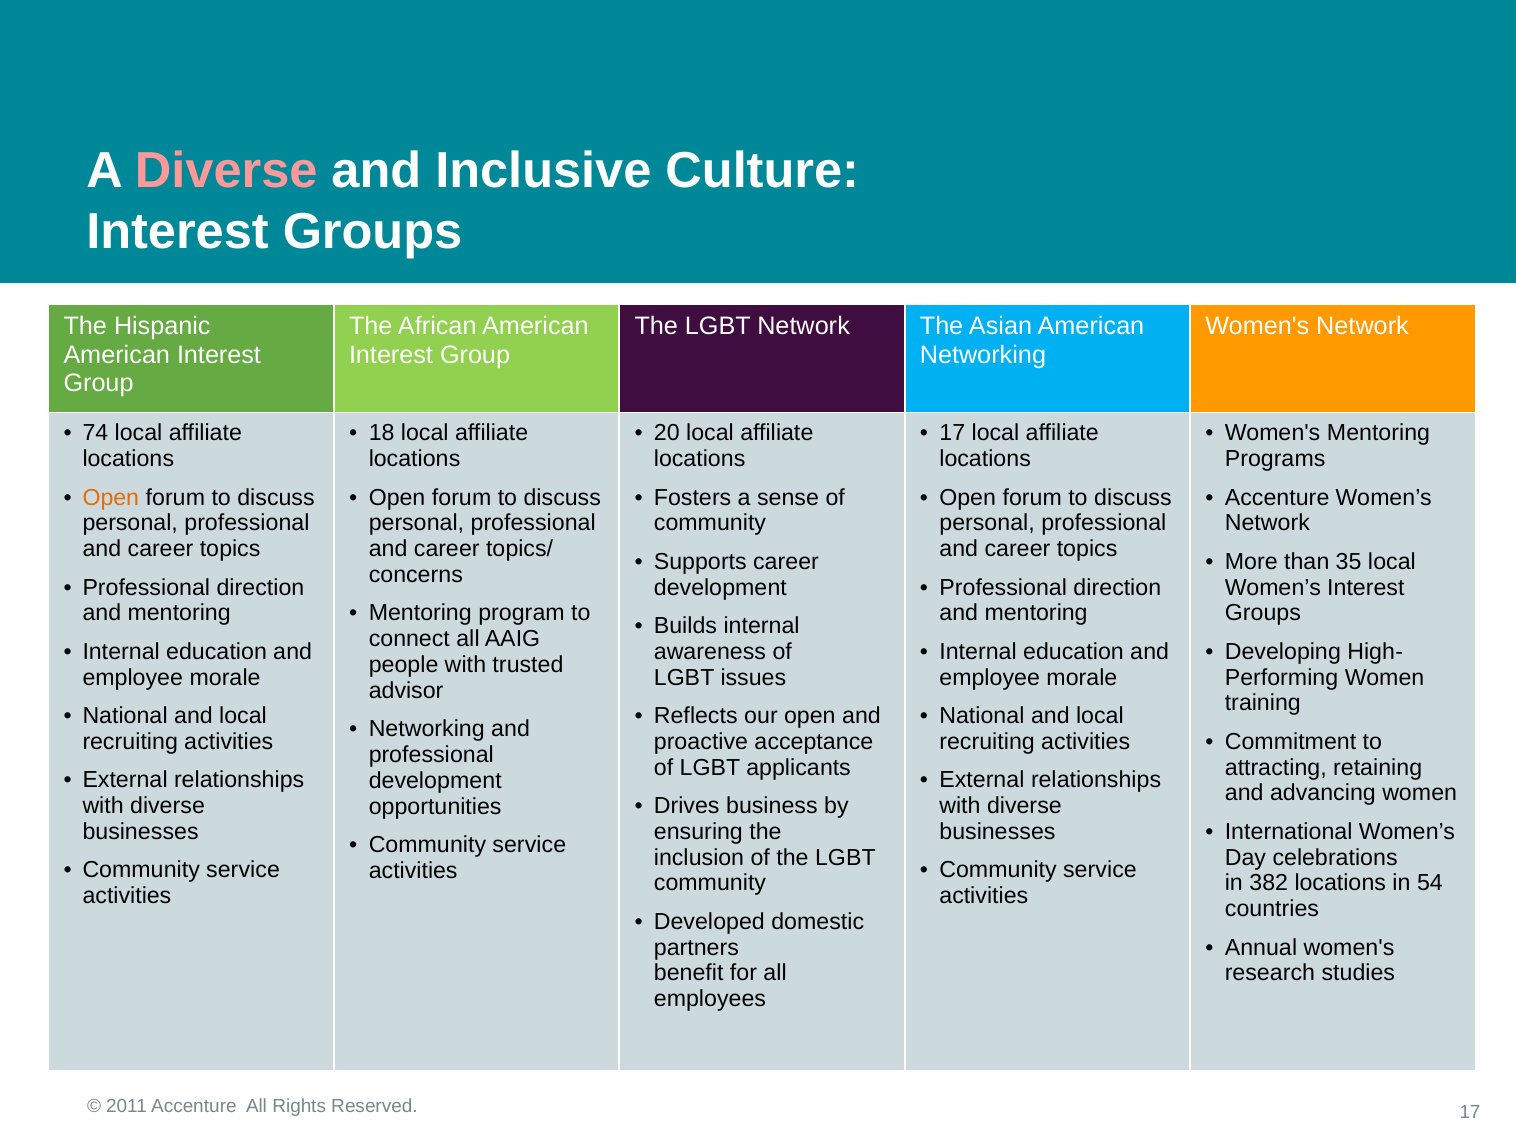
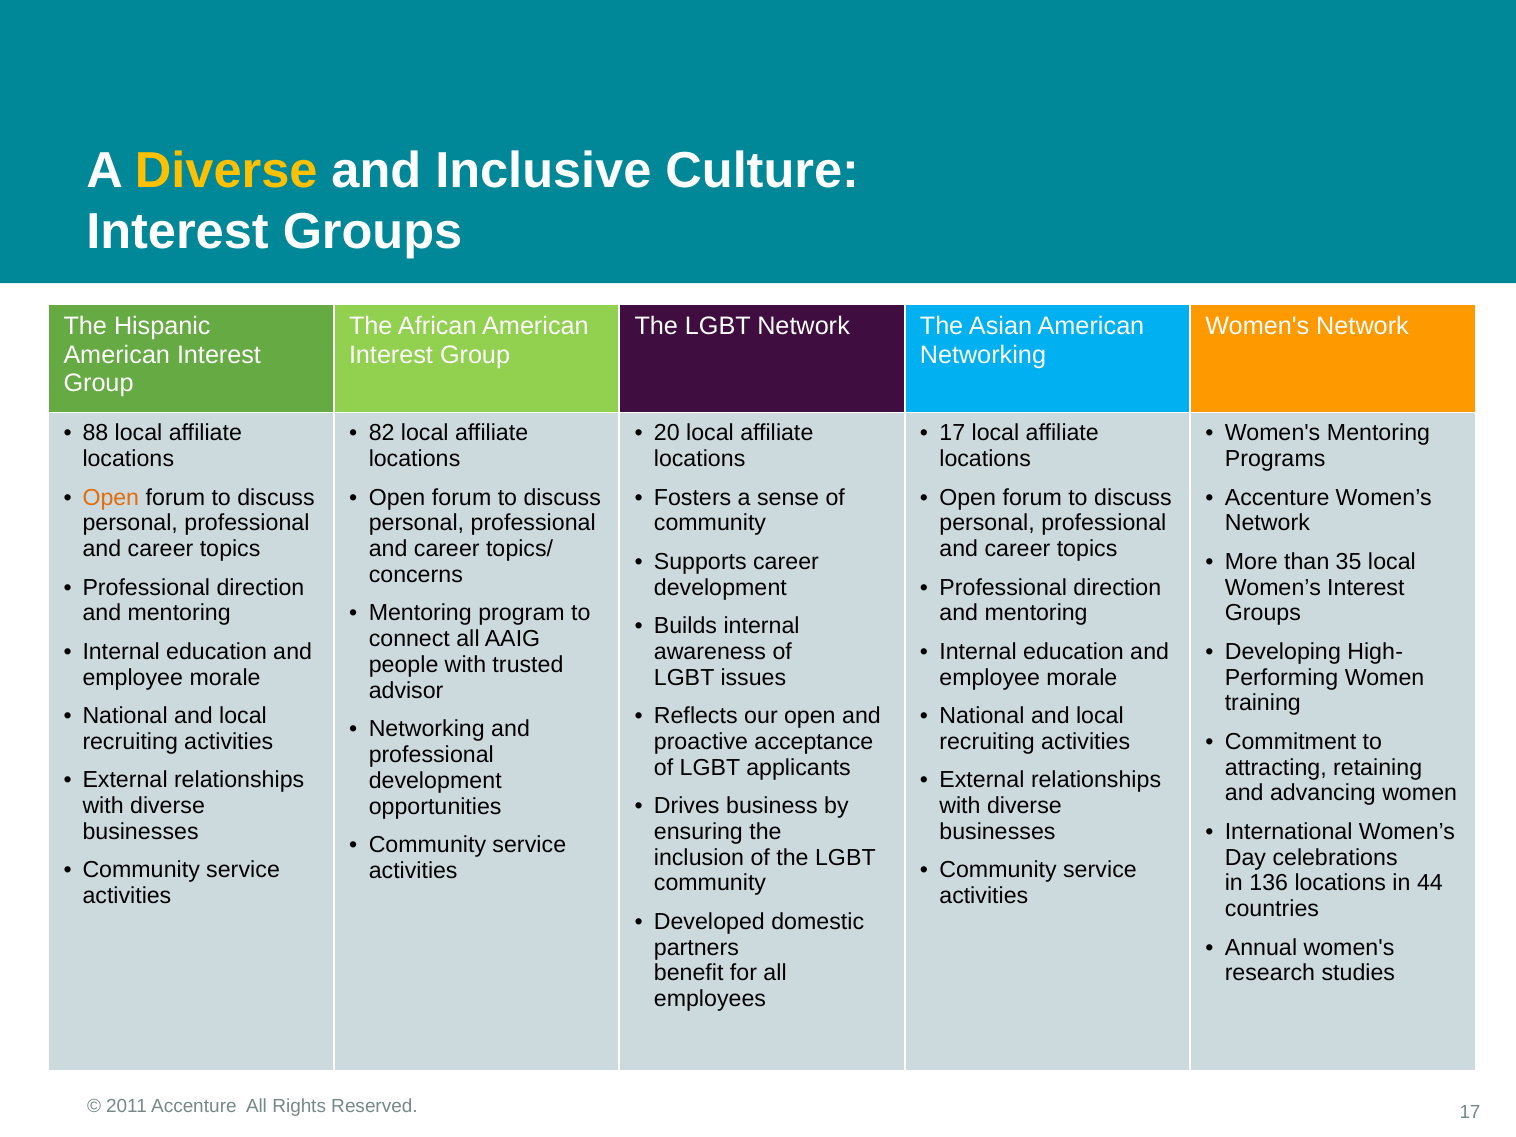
Diverse at (226, 171) colour: pink -> yellow
74: 74 -> 88
18: 18 -> 82
382: 382 -> 136
54: 54 -> 44
